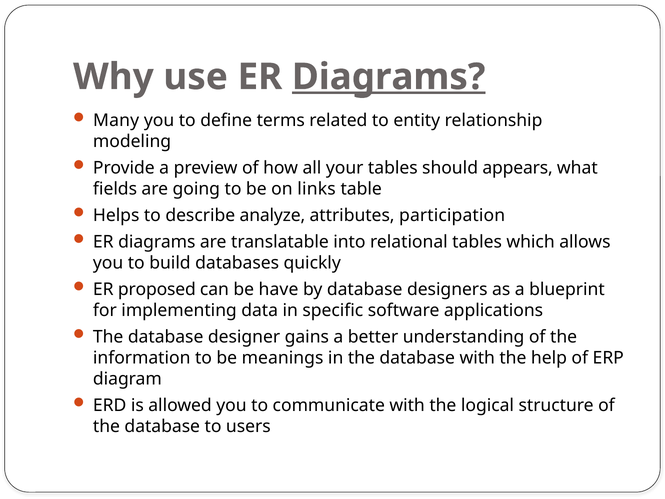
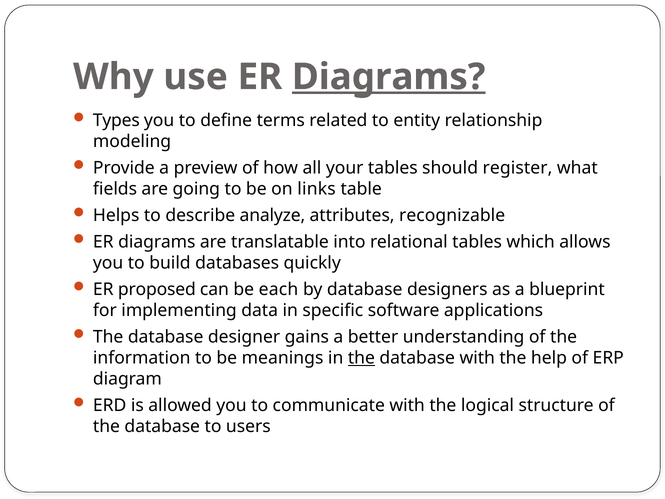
Many: Many -> Types
appears: appears -> register
participation: participation -> recognizable
have: have -> each
the at (361, 358) underline: none -> present
